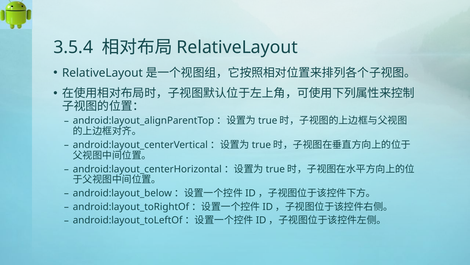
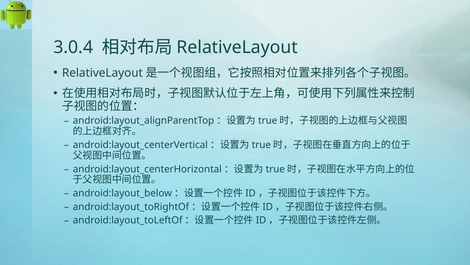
3.5.4: 3.5.4 -> 3.0.4
